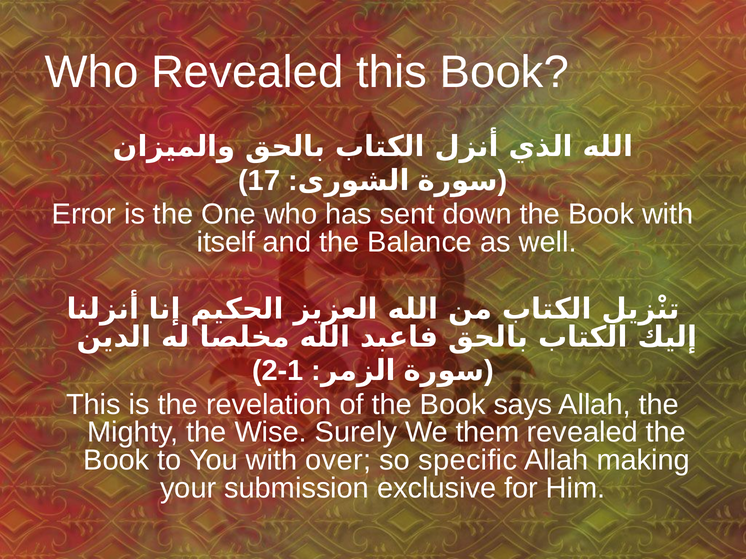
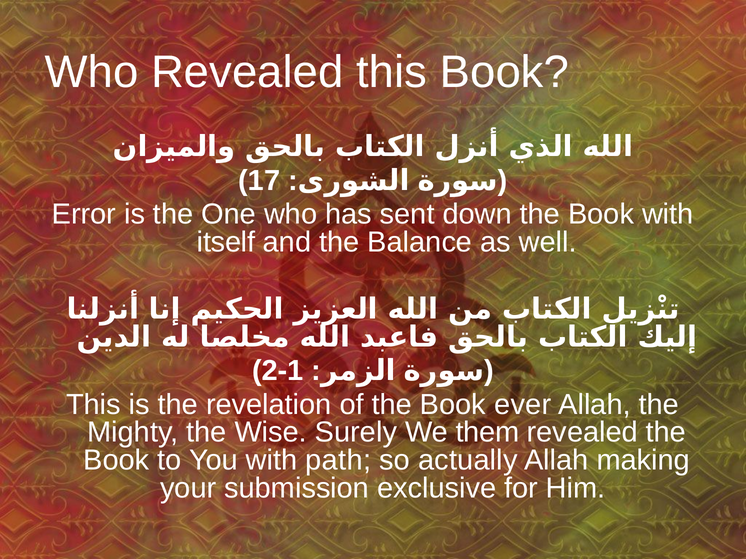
says: says -> ever
over: over -> path
specific: specific -> actually
